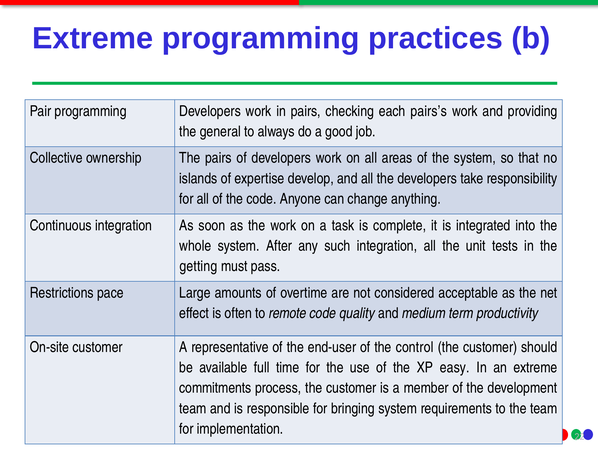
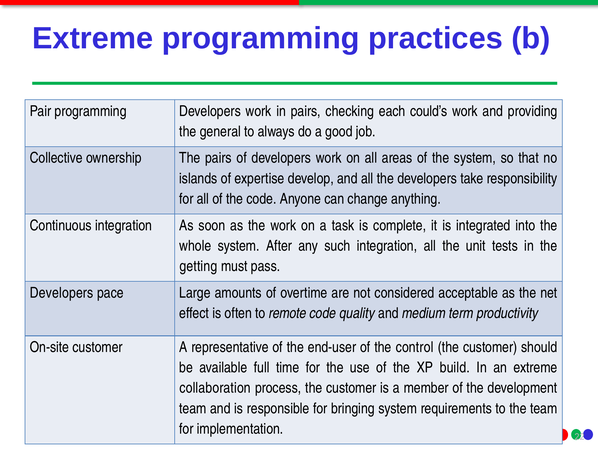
pairs’s: pairs’s -> could’s
Restrictions at (62, 292): Restrictions -> Developers
easy: easy -> build
commitments: commitments -> collaboration
